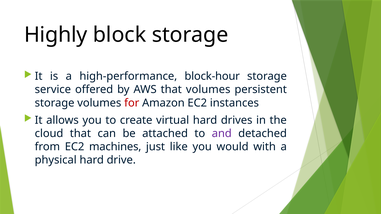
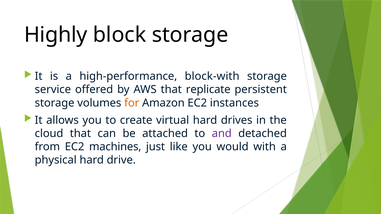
block-hour: block-hour -> block-with
that volumes: volumes -> replicate
for colour: red -> orange
